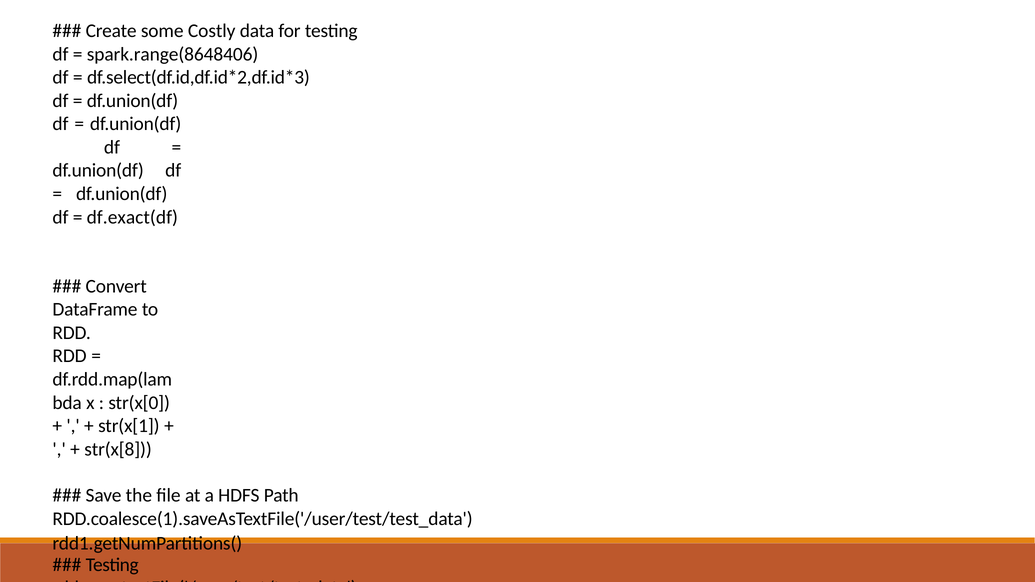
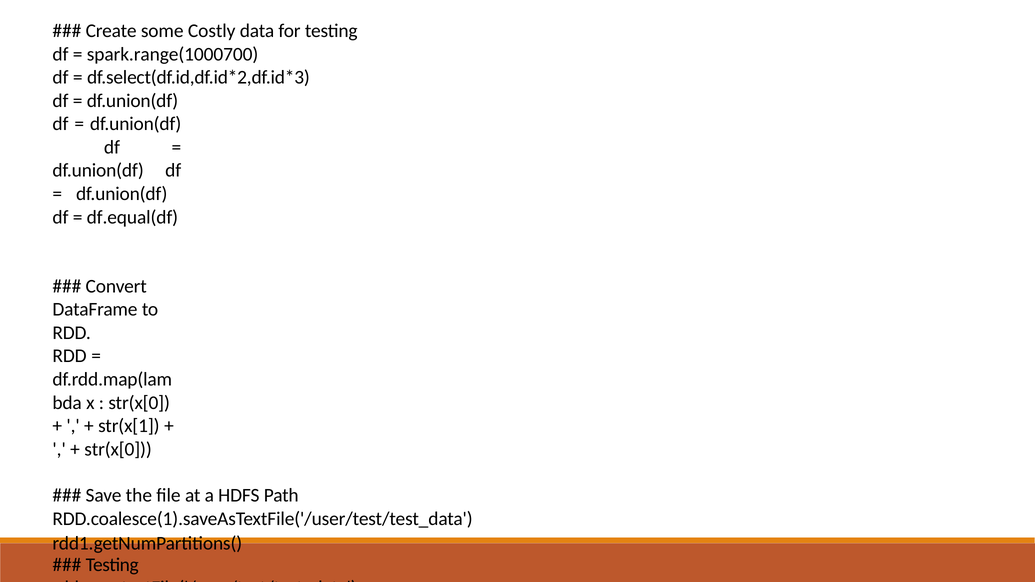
spark.range(8648406: spark.range(8648406 -> spark.range(1000700
df.exact(df: df.exact(df -> df.equal(df
str(x[8 at (118, 449): str(x[8 -> str(x[0
